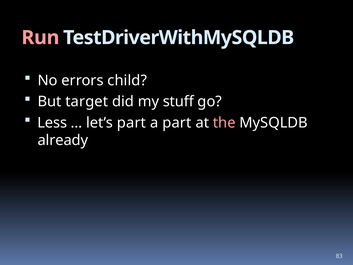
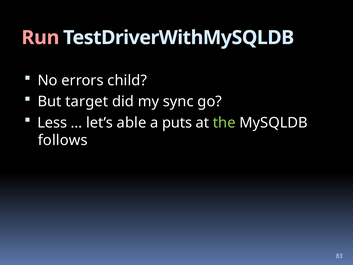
stuff: stuff -> sync
let’s part: part -> able
a part: part -> puts
the colour: pink -> light green
already: already -> follows
